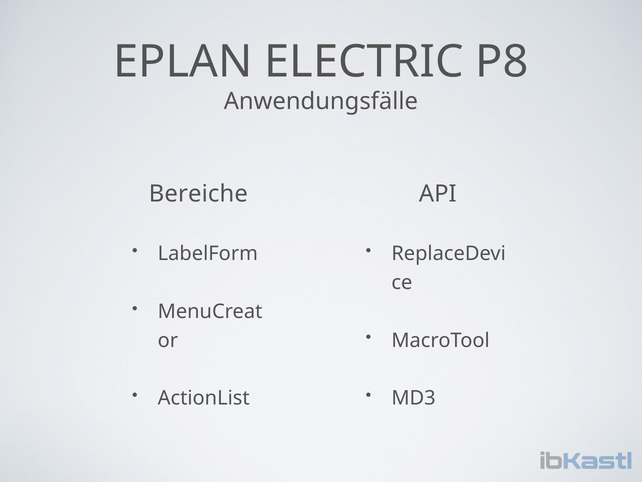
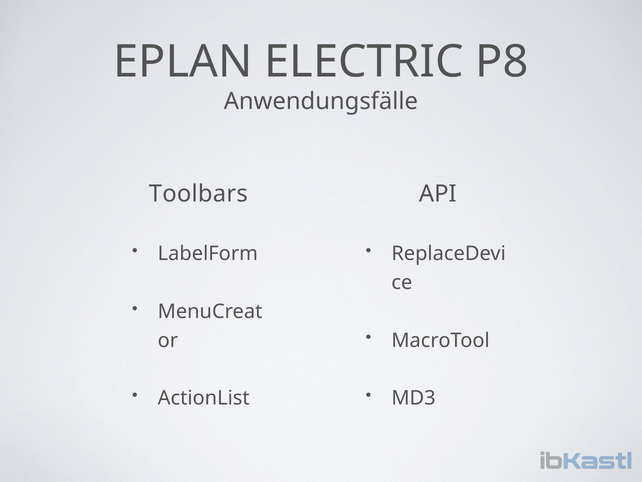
Bereiche: Bereiche -> Toolbars
